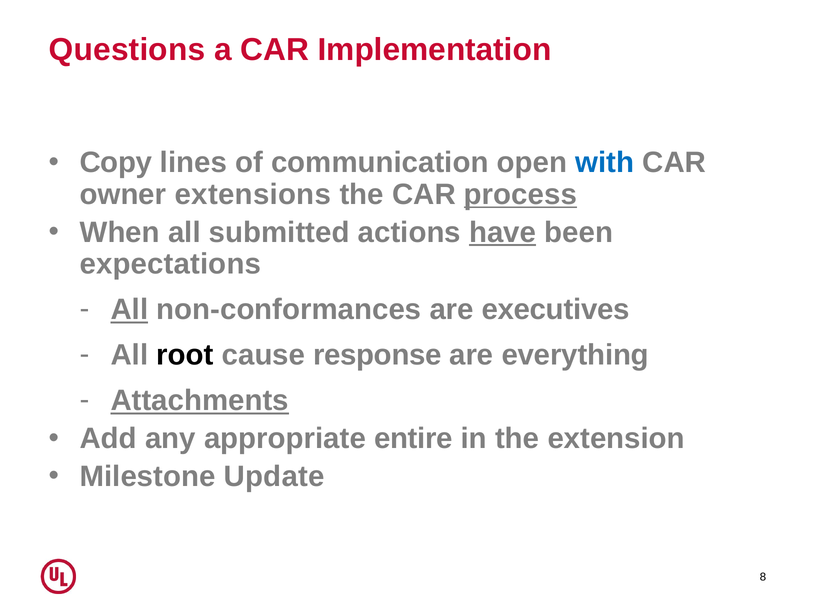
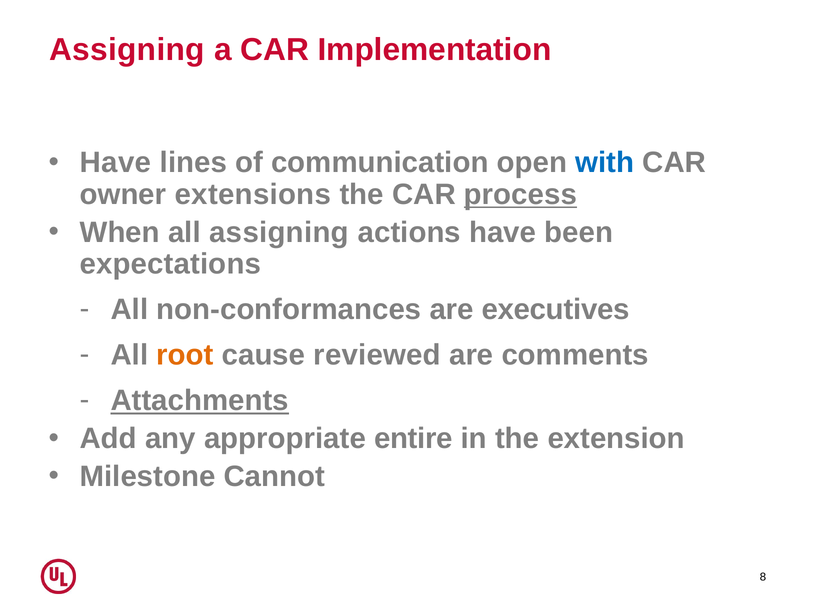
Questions at (127, 50): Questions -> Assigning
Copy at (116, 162): Copy -> Have
all submitted: submitted -> assigning
have at (503, 232) underline: present -> none
All at (129, 309) underline: present -> none
root colour: black -> orange
response: response -> reviewed
everything: everything -> comments
Update: Update -> Cannot
